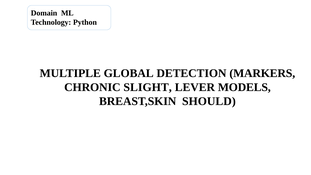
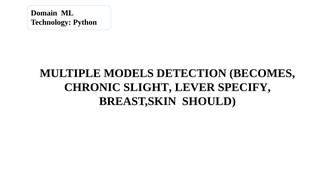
GLOBAL: GLOBAL -> MODELS
MARKERS: MARKERS -> BECOMES
MODELS: MODELS -> SPECIFY
